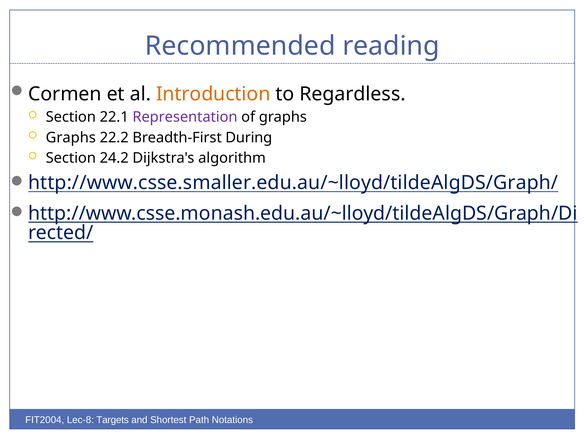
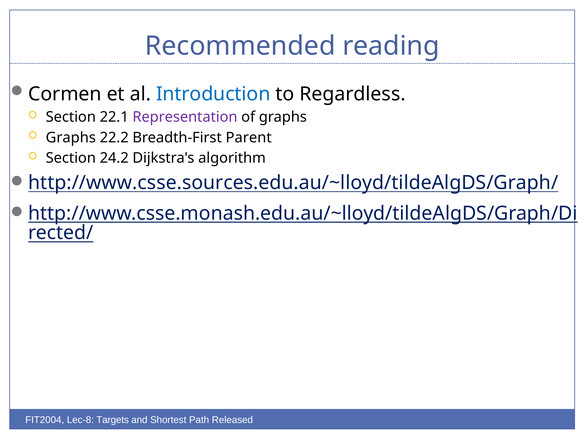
Introduction colour: orange -> blue
During: During -> Parent
http://www.csse.smaller.edu.au/~lloyd/tildeAlgDS/Graph/: http://www.csse.smaller.edu.au/~lloyd/tildeAlgDS/Graph/ -> http://www.csse.sources.edu.au/~lloyd/tildeAlgDS/Graph/
Notations: Notations -> Released
